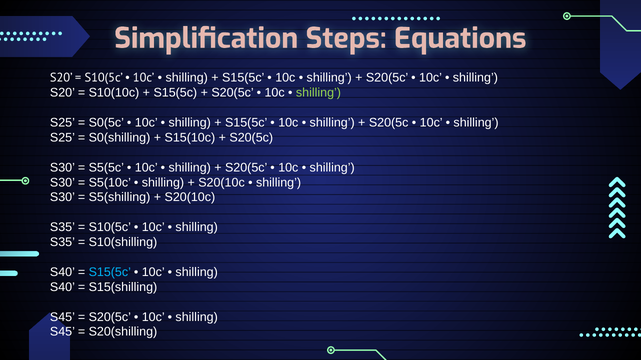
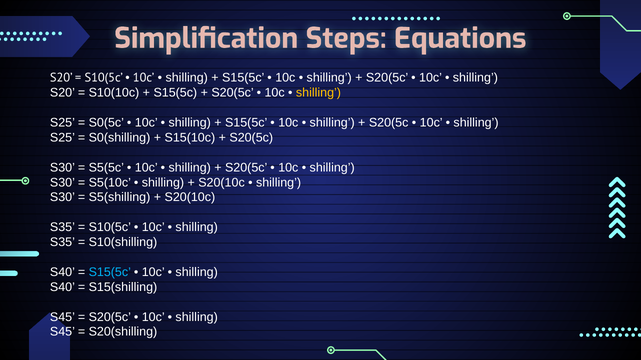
shilling at (318, 93) colour: light green -> yellow
